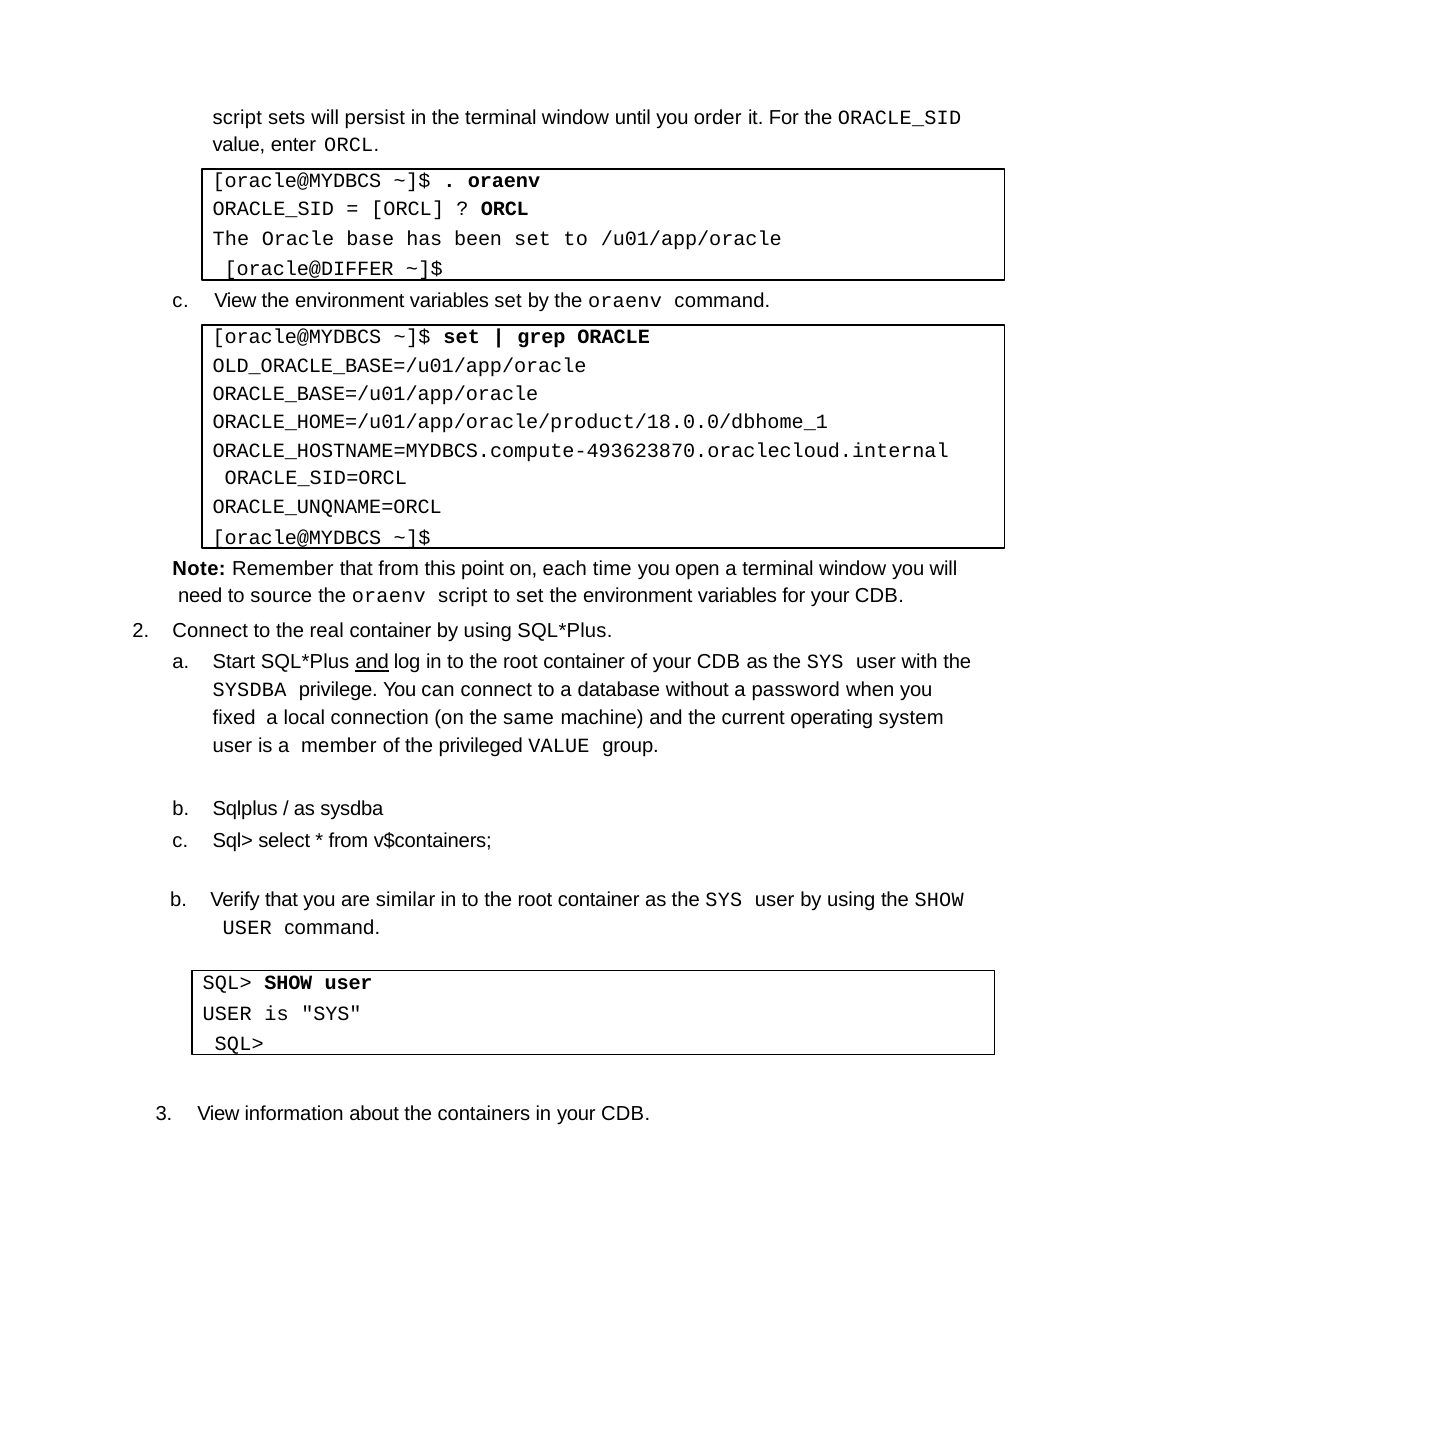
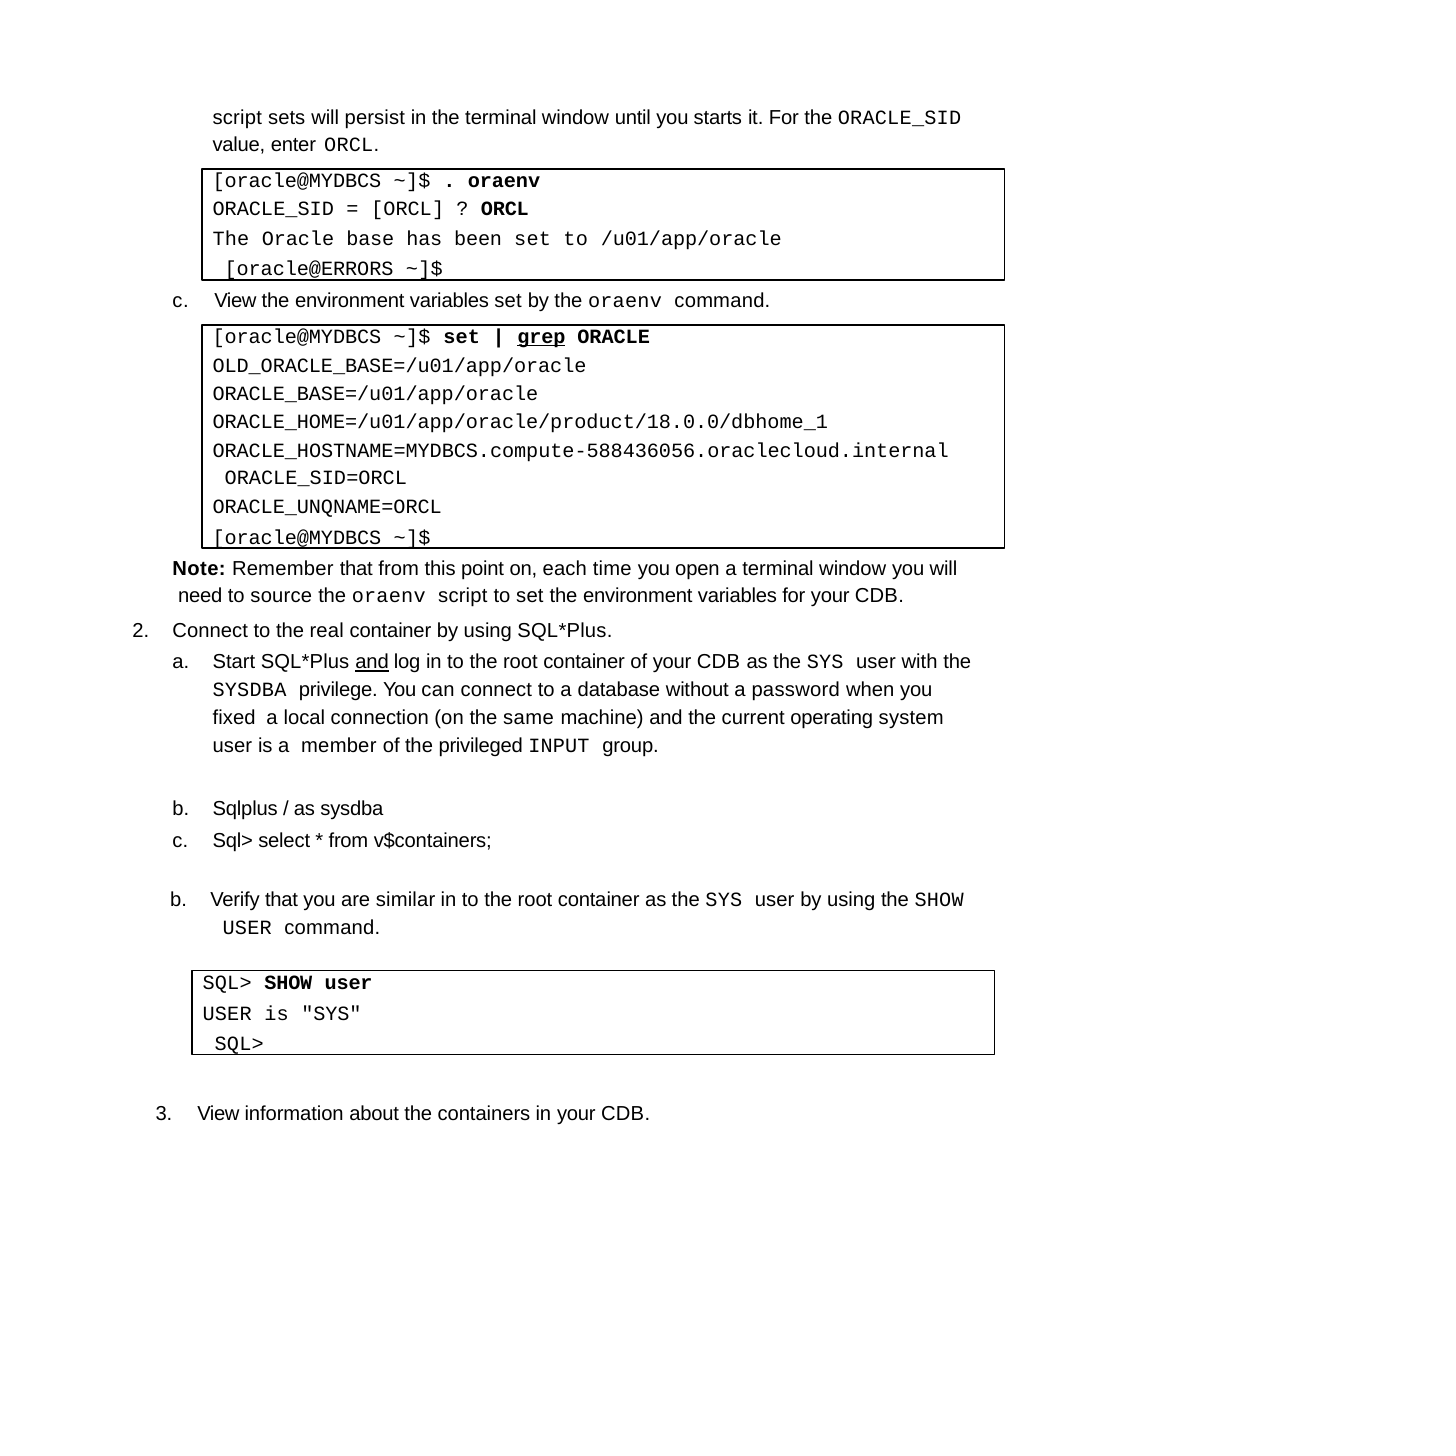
order: order -> starts
oracle@DIFFER: oracle@DIFFER -> oracle@ERRORS
grep underline: none -> present
ORACLE_HOSTNAME=MYDBCS.compute-493623870.oraclecloud.internal: ORACLE_HOSTNAME=MYDBCS.compute-493623870.oraclecloud.internal -> ORACLE_HOSTNAME=MYDBCS.compute-588436056.oraclecloud.internal
privileged VALUE: VALUE -> INPUT
